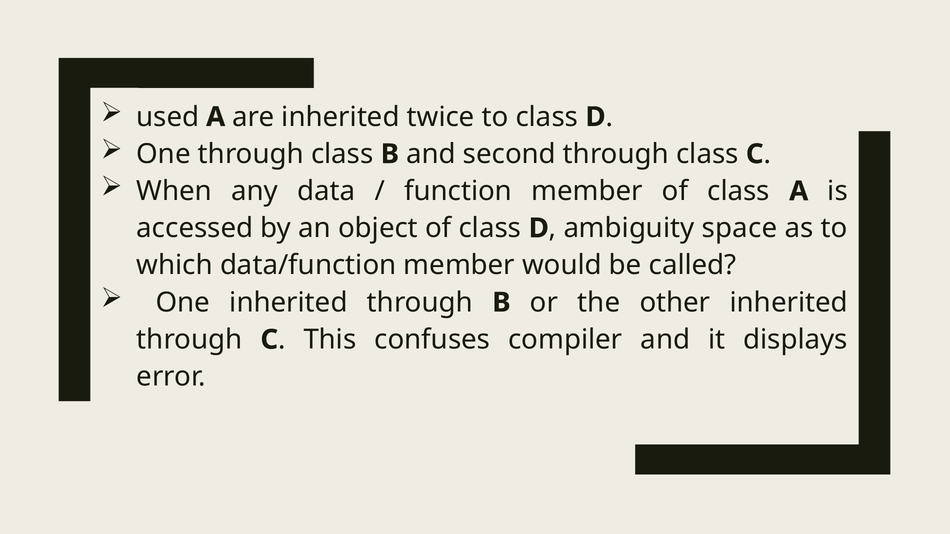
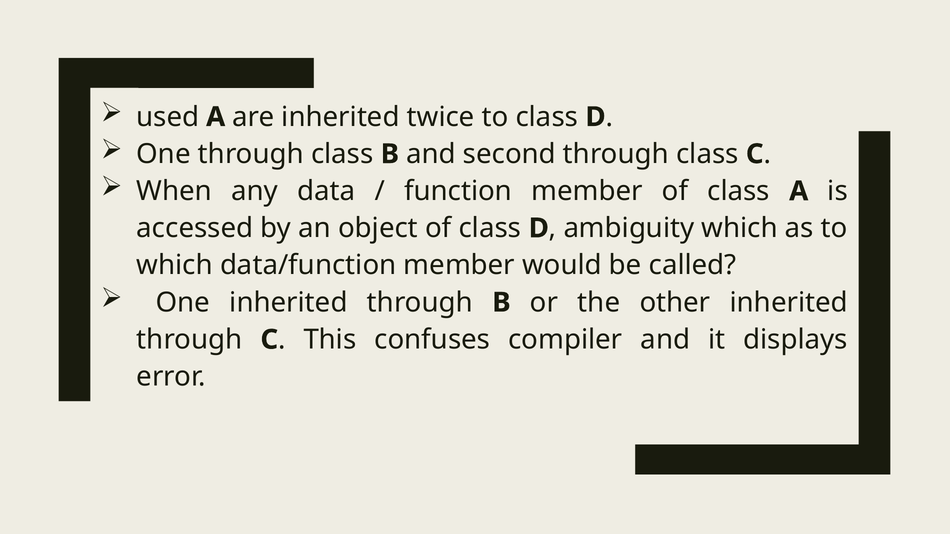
ambiguity space: space -> which
